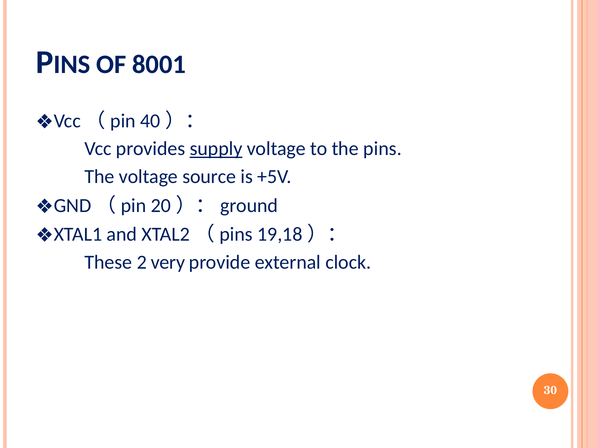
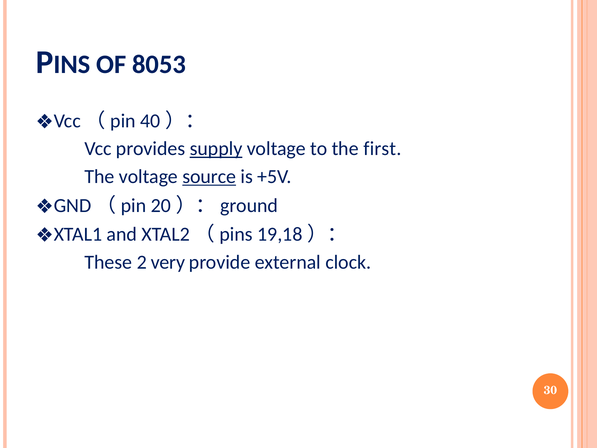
8001: 8001 -> 8053
pins: pins -> first
source underline: none -> present
